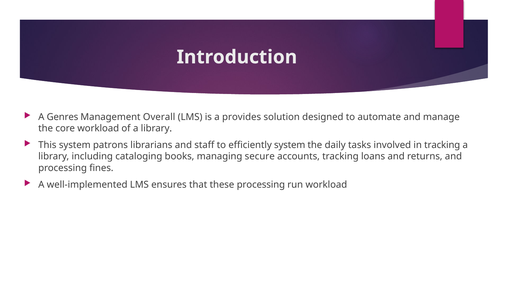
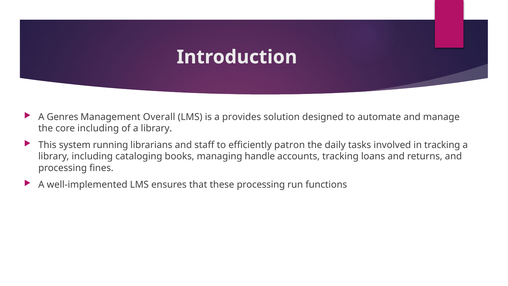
core workload: workload -> including
patrons: patrons -> running
efficiently system: system -> patron
secure: secure -> handle
run workload: workload -> functions
